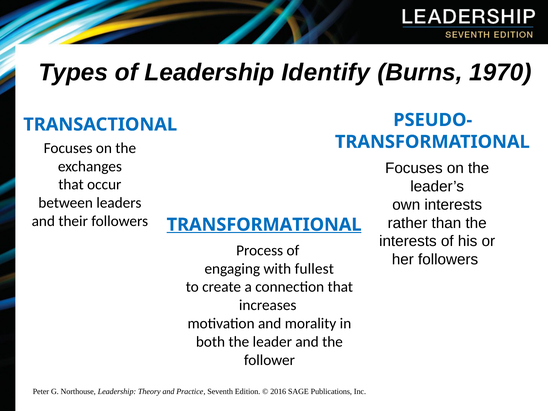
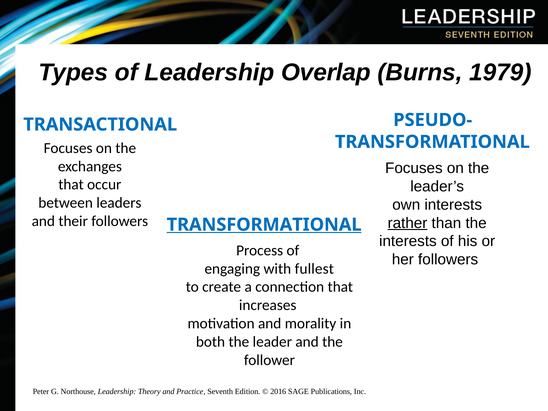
Identify: Identify -> Overlap
1970: 1970 -> 1979
rather underline: none -> present
